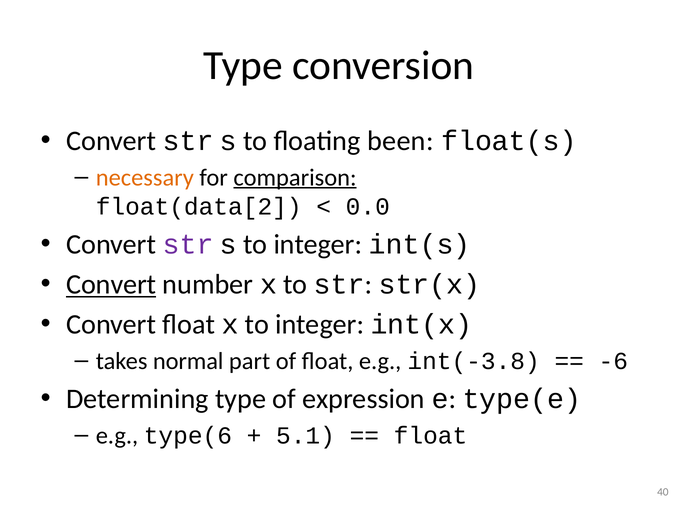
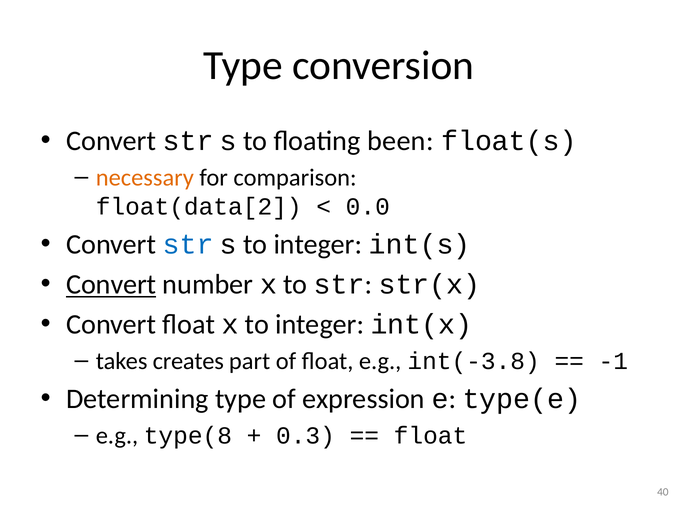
comparison underline: present -> none
str at (188, 245) colour: purple -> blue
normal: normal -> creates
-6: -6 -> -1
type(6: type(6 -> type(8
5.1: 5.1 -> 0.3
